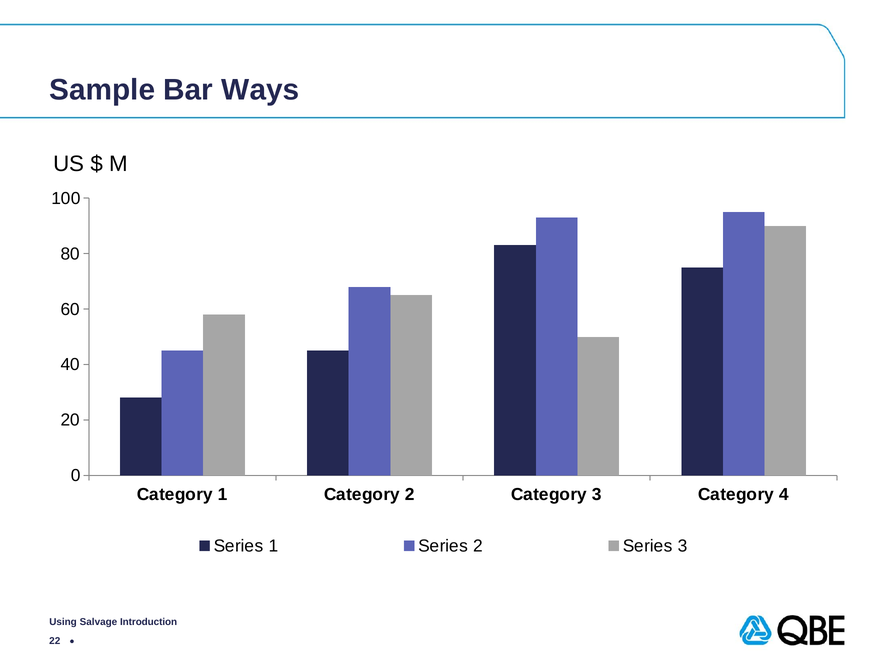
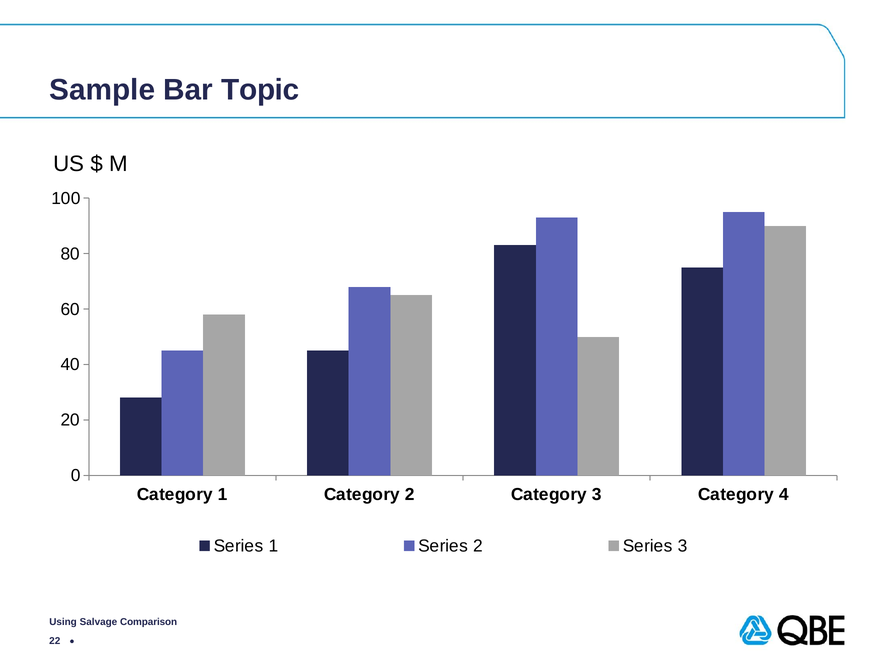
Ways: Ways -> Topic
Introduction: Introduction -> Comparison
